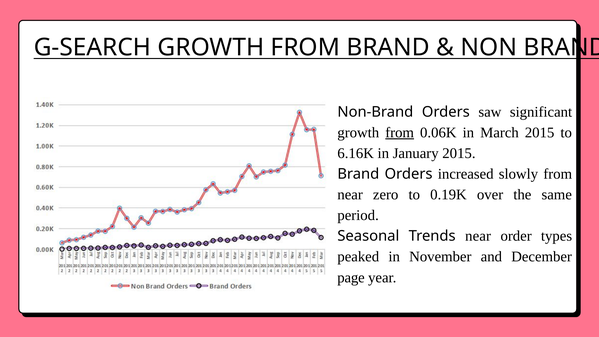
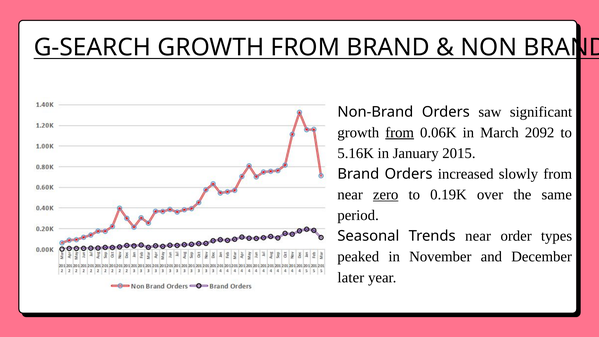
March 2015: 2015 -> 2092
6.16K: 6.16K -> 5.16K
zero underline: none -> present
page: page -> later
